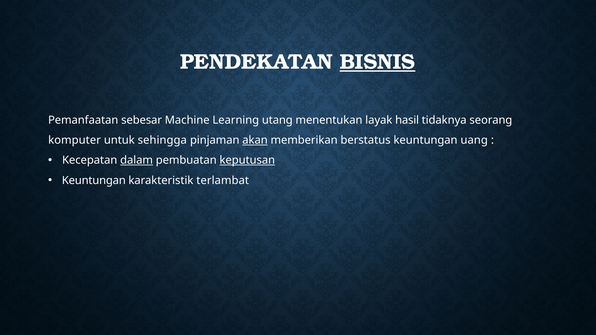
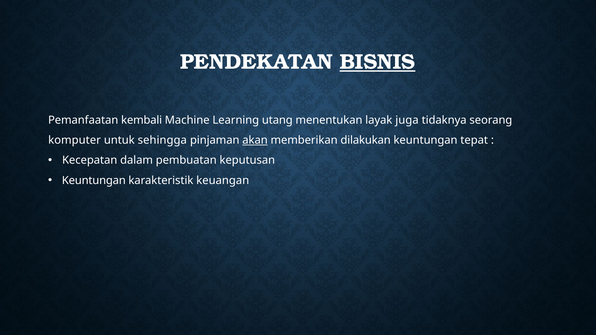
sebesar: sebesar -> kembali
hasil: hasil -> juga
berstatus: berstatus -> dilakukan
uang: uang -> tepat
dalam underline: present -> none
keputusan underline: present -> none
terlambat: terlambat -> keuangan
